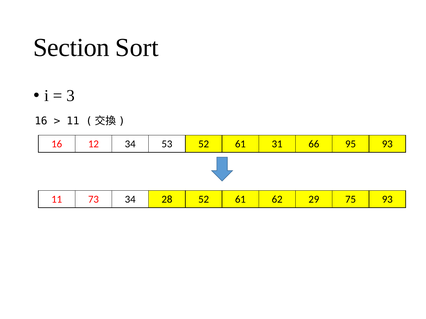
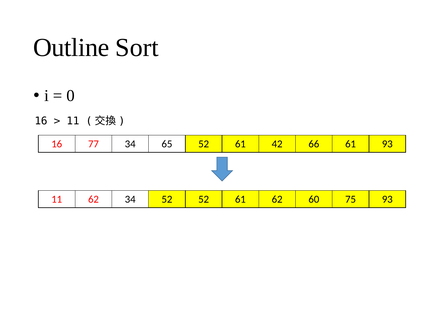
Section: Section -> Outline
3: 3 -> 0
12: 12 -> 77
53: 53 -> 65
31: 31 -> 42
66 95: 95 -> 61
11 73: 73 -> 62
34 28: 28 -> 52
29: 29 -> 60
